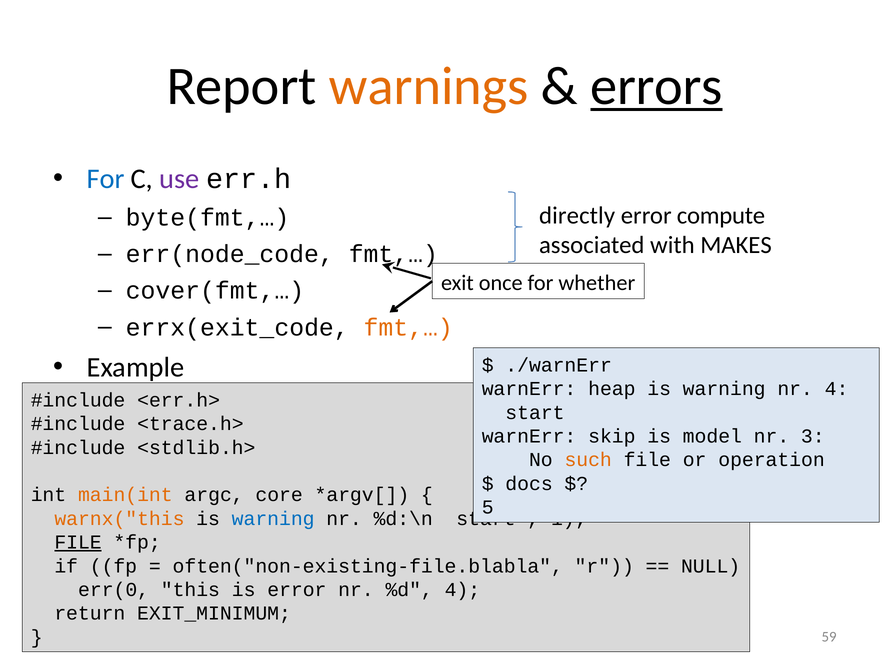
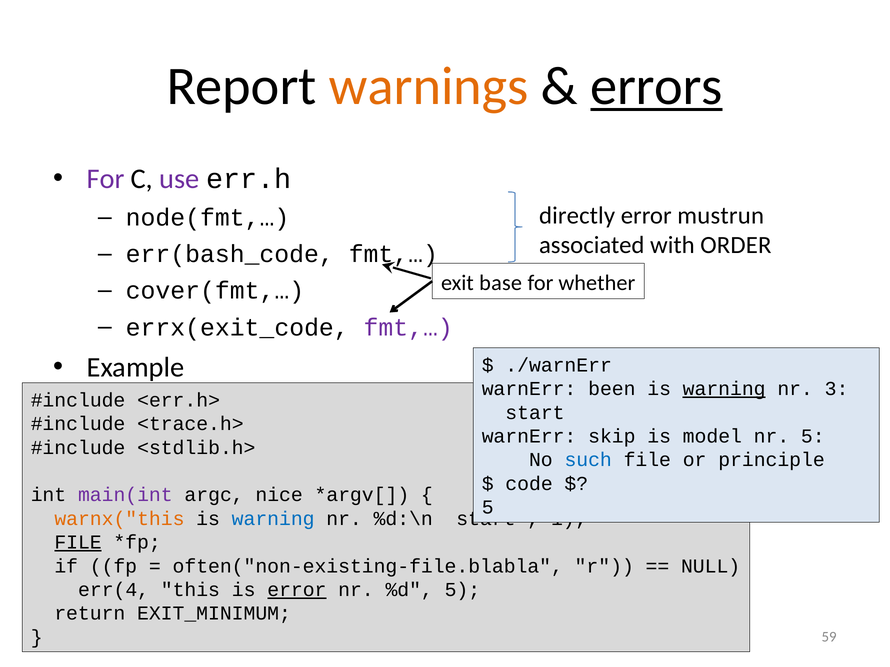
For at (106, 179) colour: blue -> purple
byte(fmt,…: byte(fmt,… -> node(fmt,…
compute: compute -> mustrun
MAKES: MAKES -> ORDER
err(node_code: err(node_code -> err(bash_code
once: once -> base
fmt,… at (408, 328) colour: orange -> purple
heap: heap -> been
warning at (724, 389) underline: none -> present
nr 4: 4 -> 3
nr 3: 3 -> 5
such colour: orange -> blue
operation: operation -> principle
docs: docs -> code
main(int colour: orange -> purple
core: core -> nice
err(0: err(0 -> err(4
error at (297, 590) underline: none -> present
%d 4: 4 -> 5
